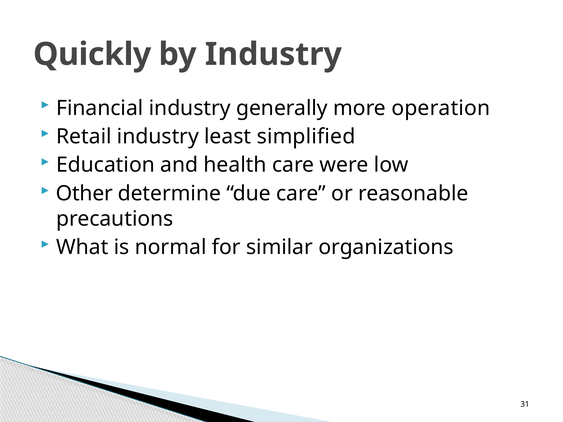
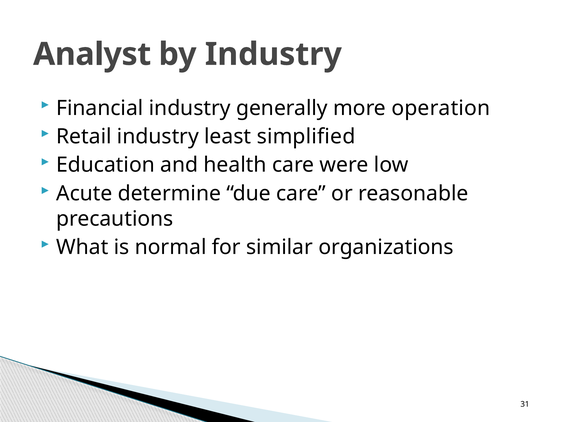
Quickly: Quickly -> Analyst
Other: Other -> Acute
